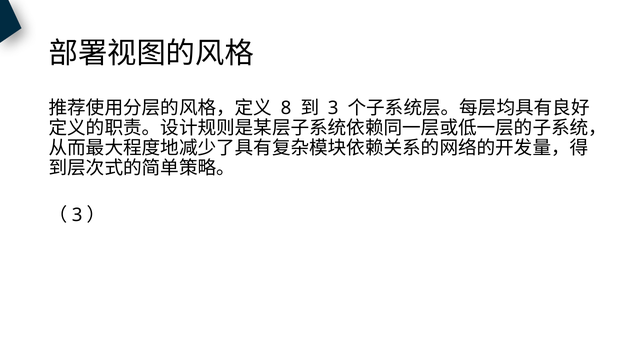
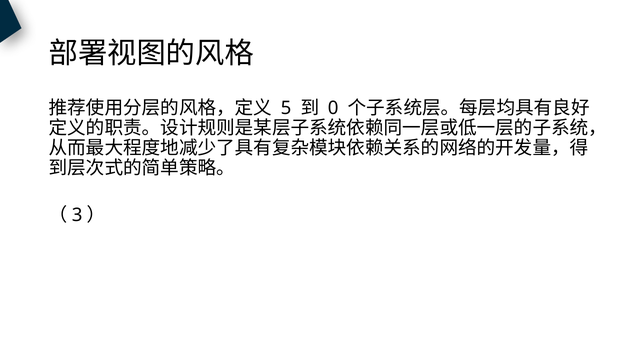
8: 8 -> 5
3 at (333, 108): 3 -> 0
